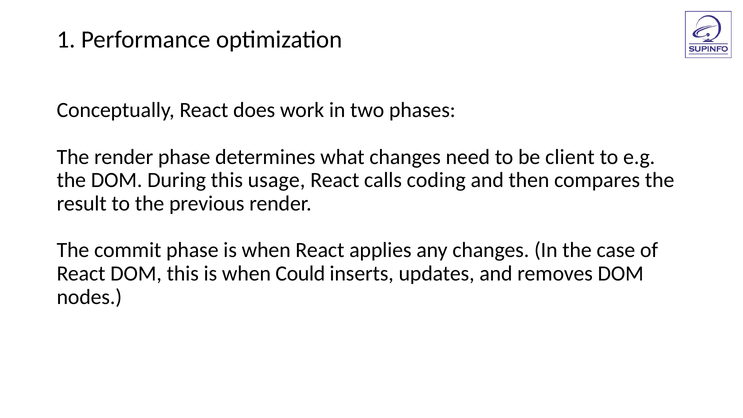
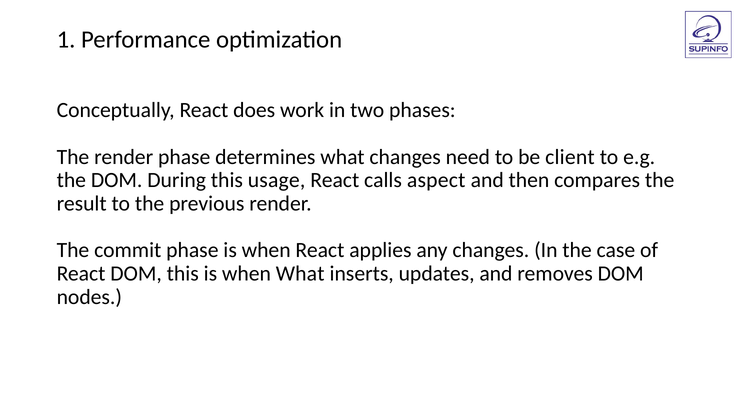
coding: coding -> aspect
when Could: Could -> What
